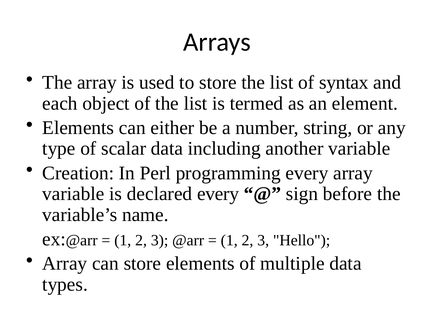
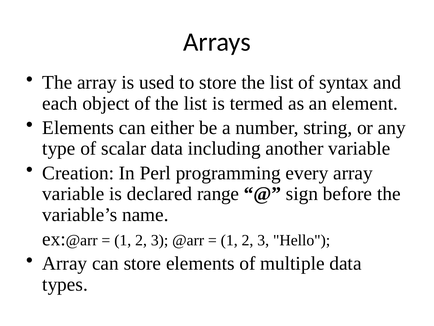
declared every: every -> range
